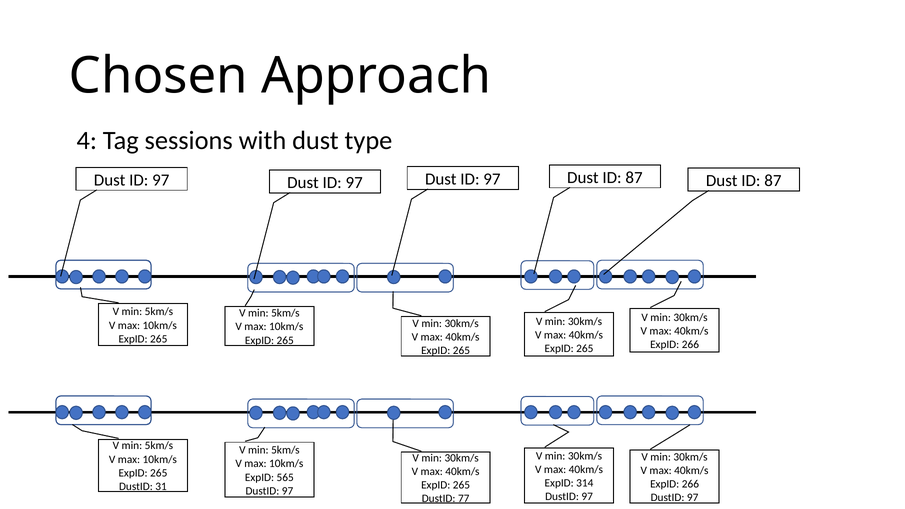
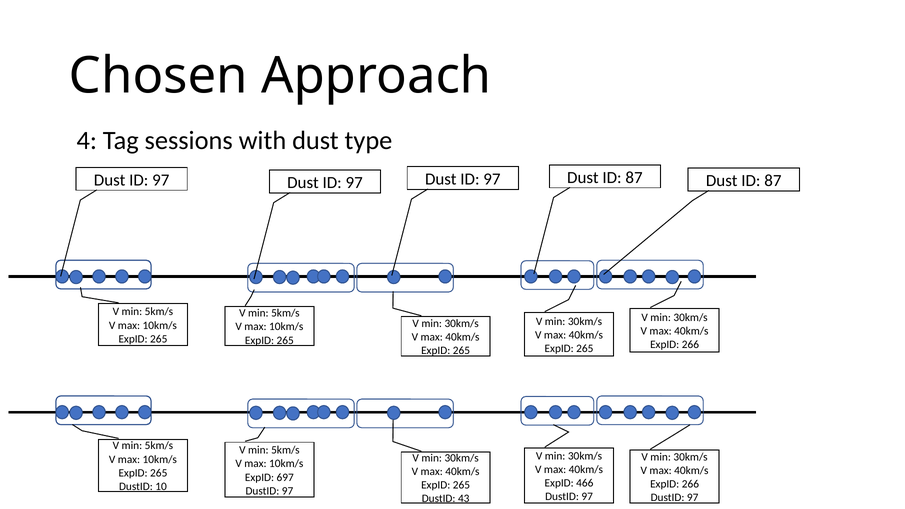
565: 565 -> 697
314: 314 -> 466
31: 31 -> 10
77: 77 -> 43
